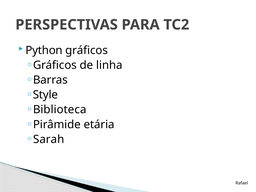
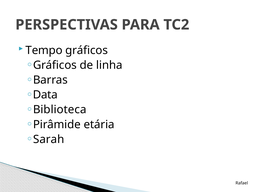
Python: Python -> Tempo
Style: Style -> Data
